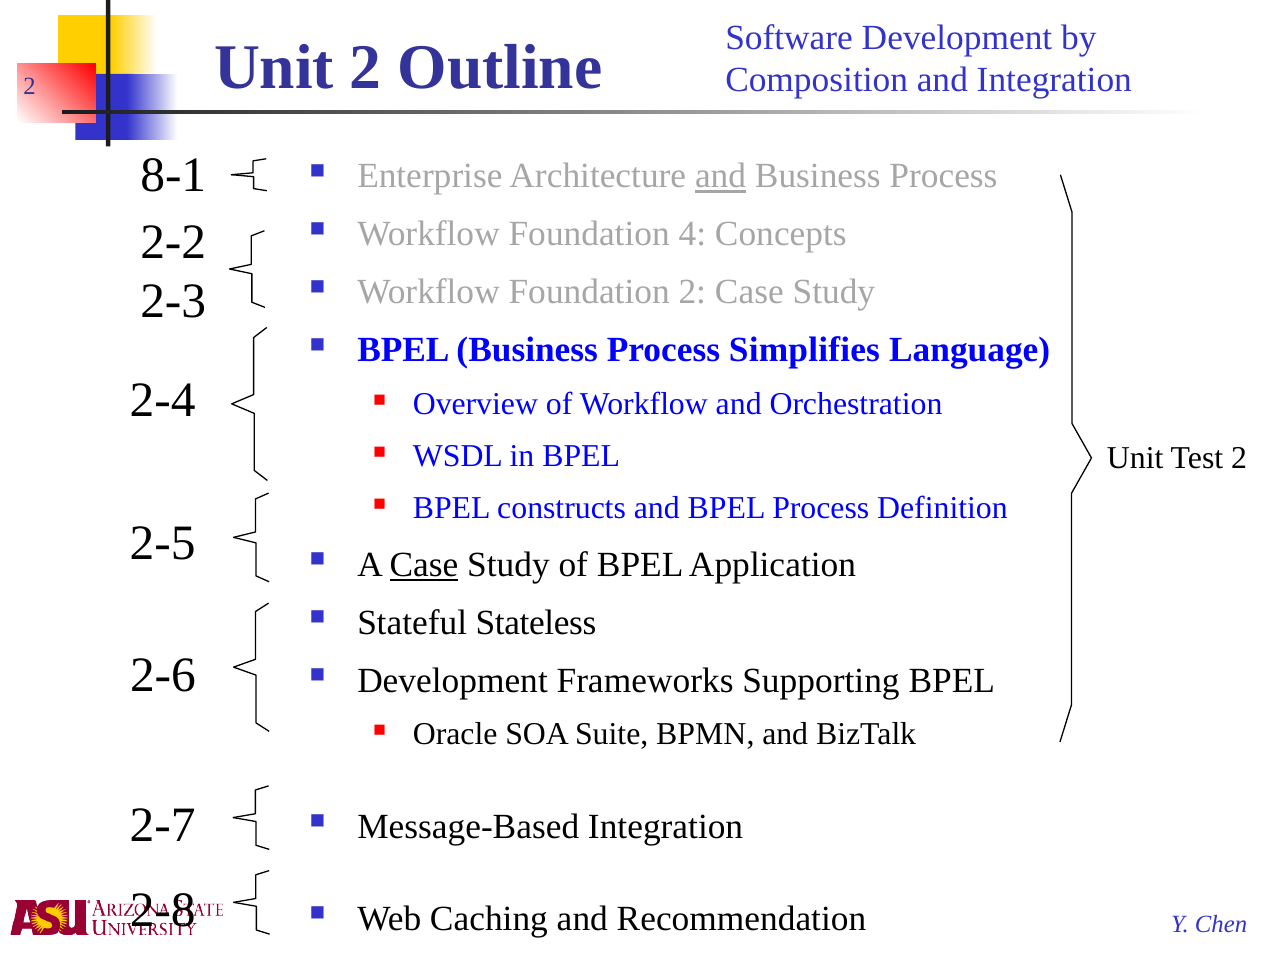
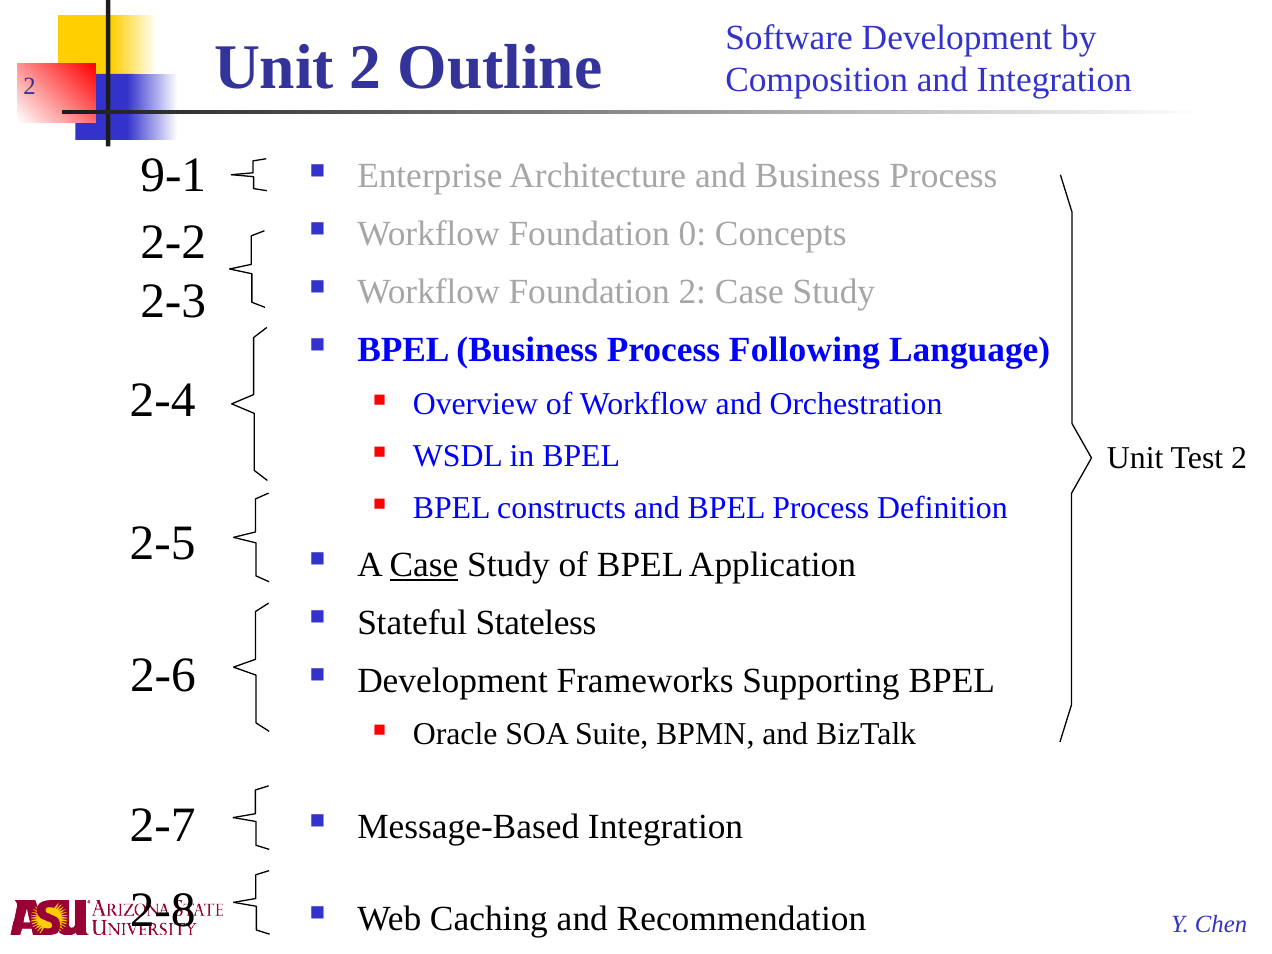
8-1: 8-1 -> 9-1
and at (721, 176) underline: present -> none
4: 4 -> 0
Simplifies: Simplifies -> Following
